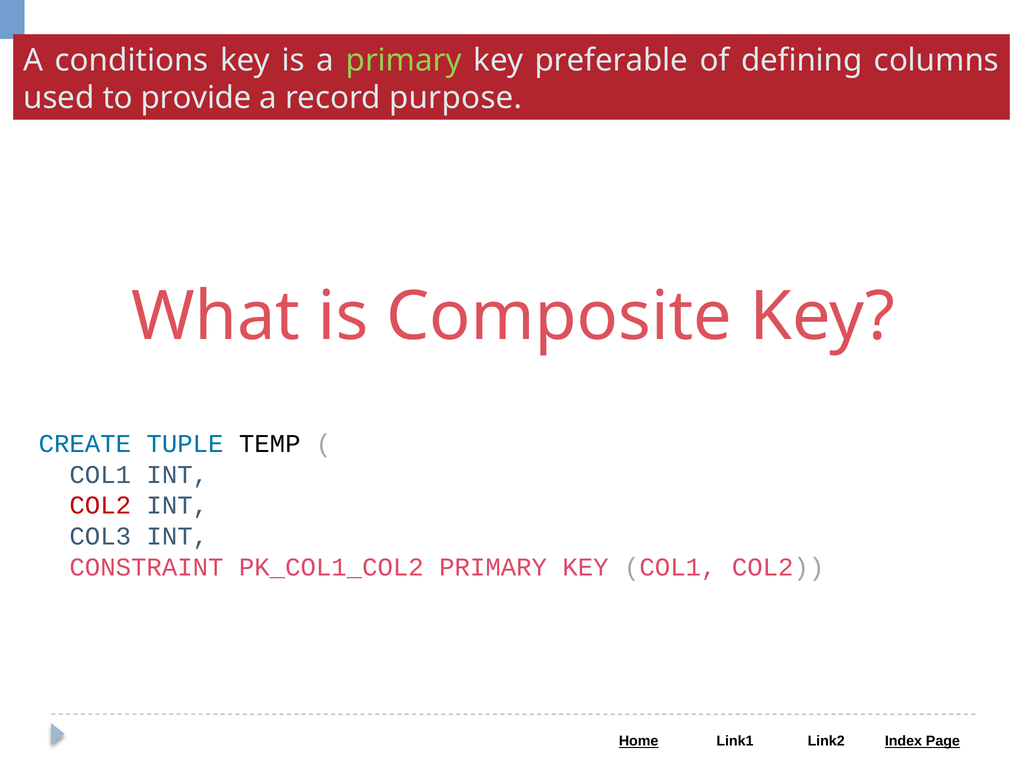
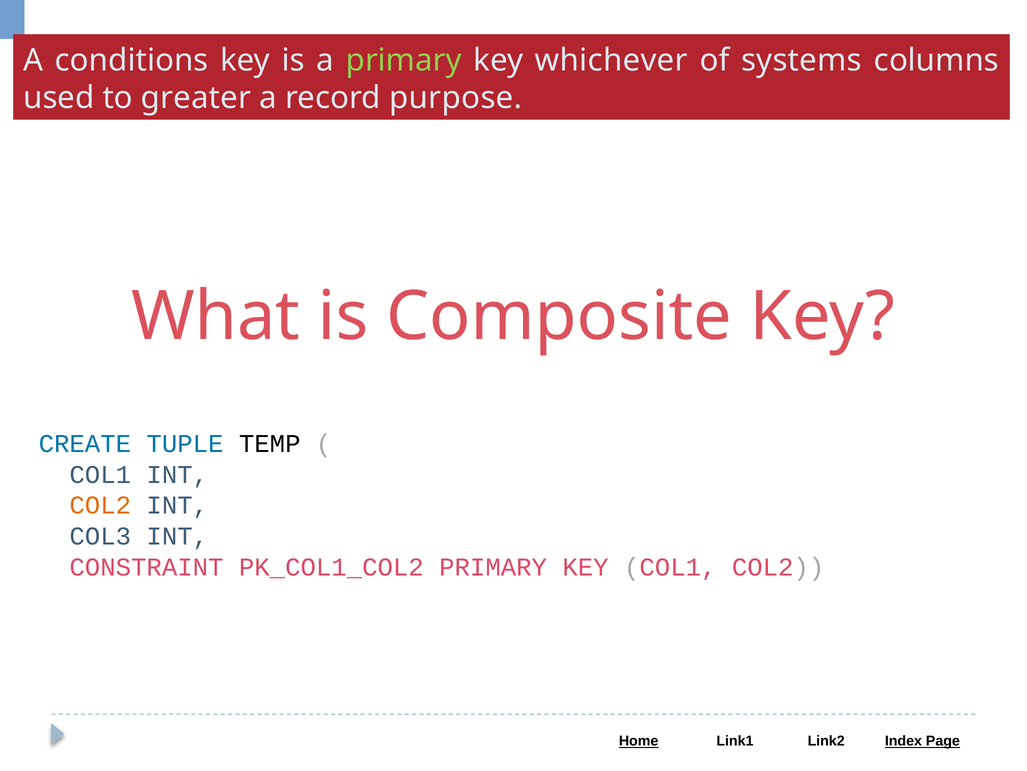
preferable: preferable -> whichever
defining: defining -> systems
provide: provide -> greater
COL2 at (100, 505) colour: red -> orange
